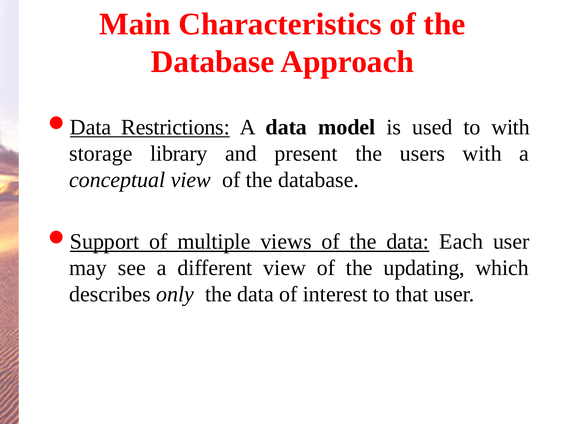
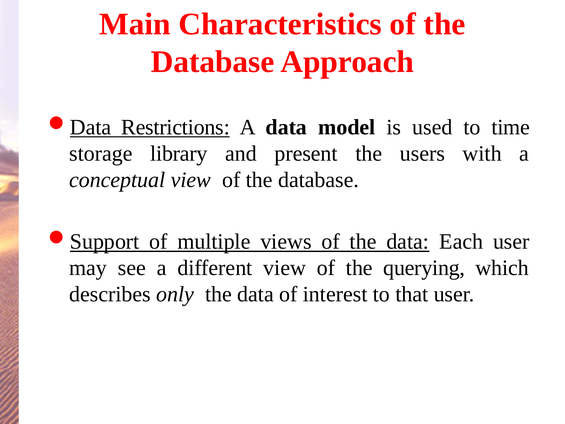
to with: with -> time
updating: updating -> querying
